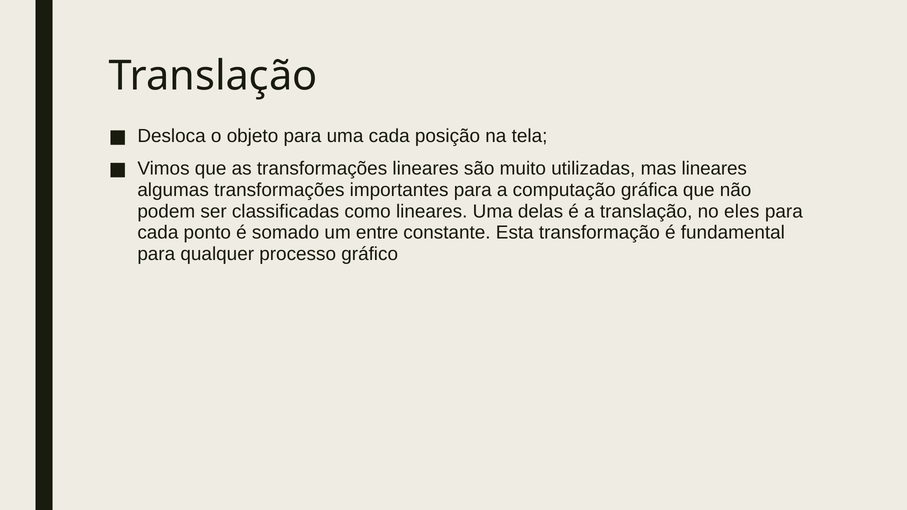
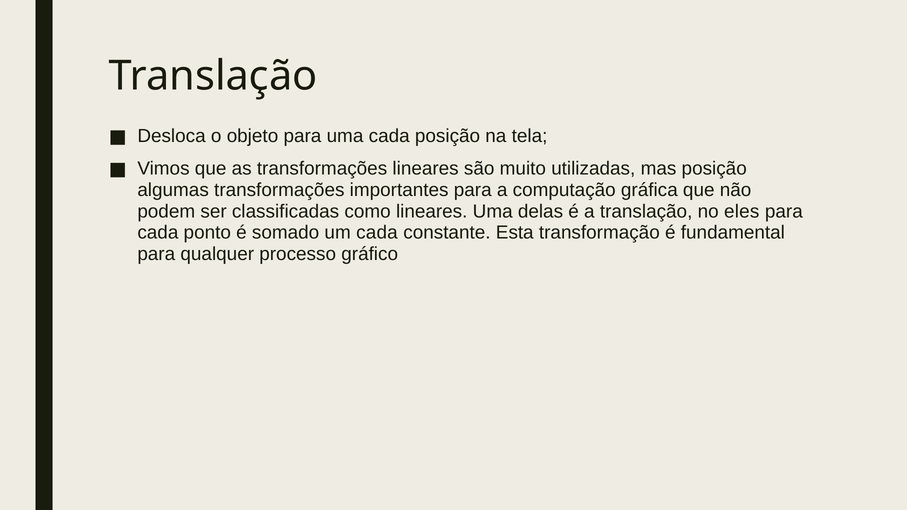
mas lineares: lineares -> posição
um entre: entre -> cada
